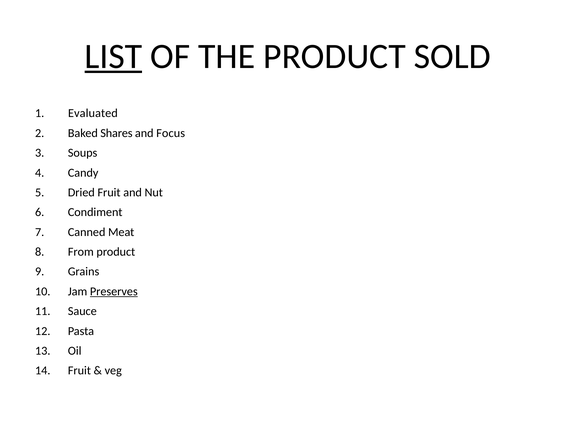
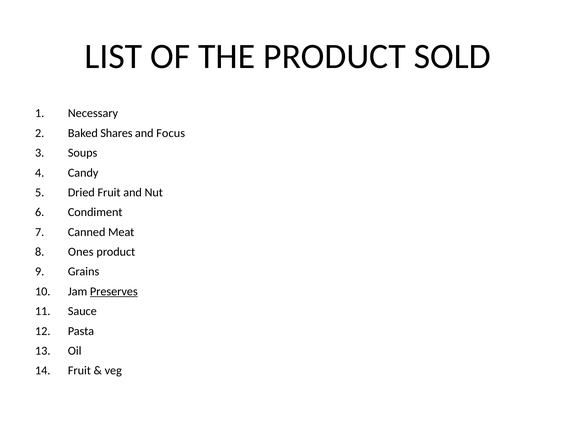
LIST underline: present -> none
Evaluated: Evaluated -> Necessary
From: From -> Ones
